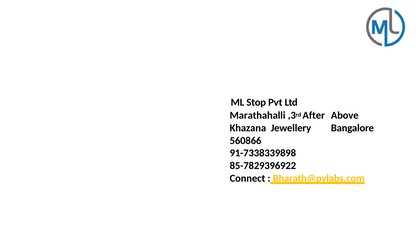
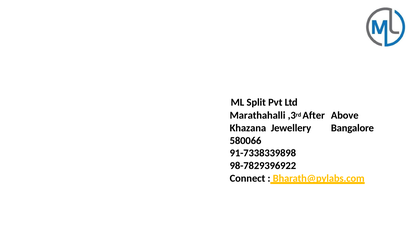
Stop: Stop -> Split
560866: 560866 -> 580066
85-7829396922: 85-7829396922 -> 98-7829396922
